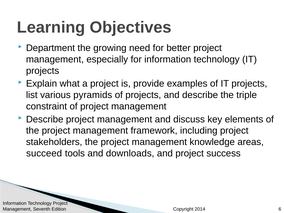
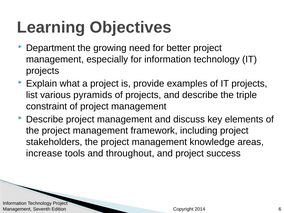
succeed: succeed -> increase
downloads: downloads -> throughout
